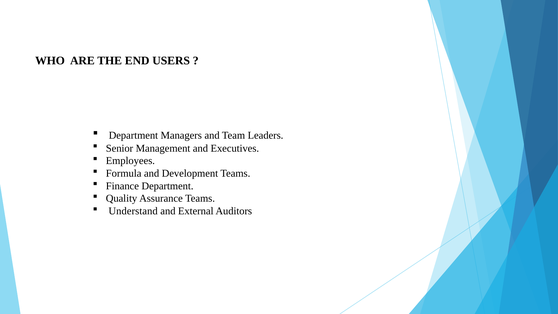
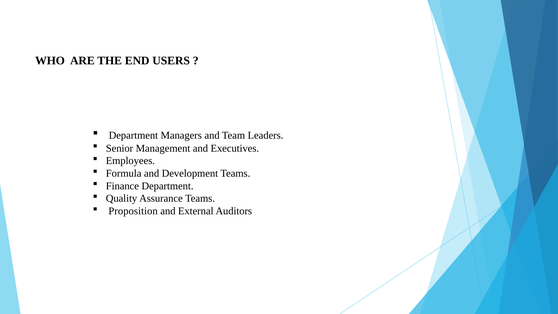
Understand: Understand -> Proposition
